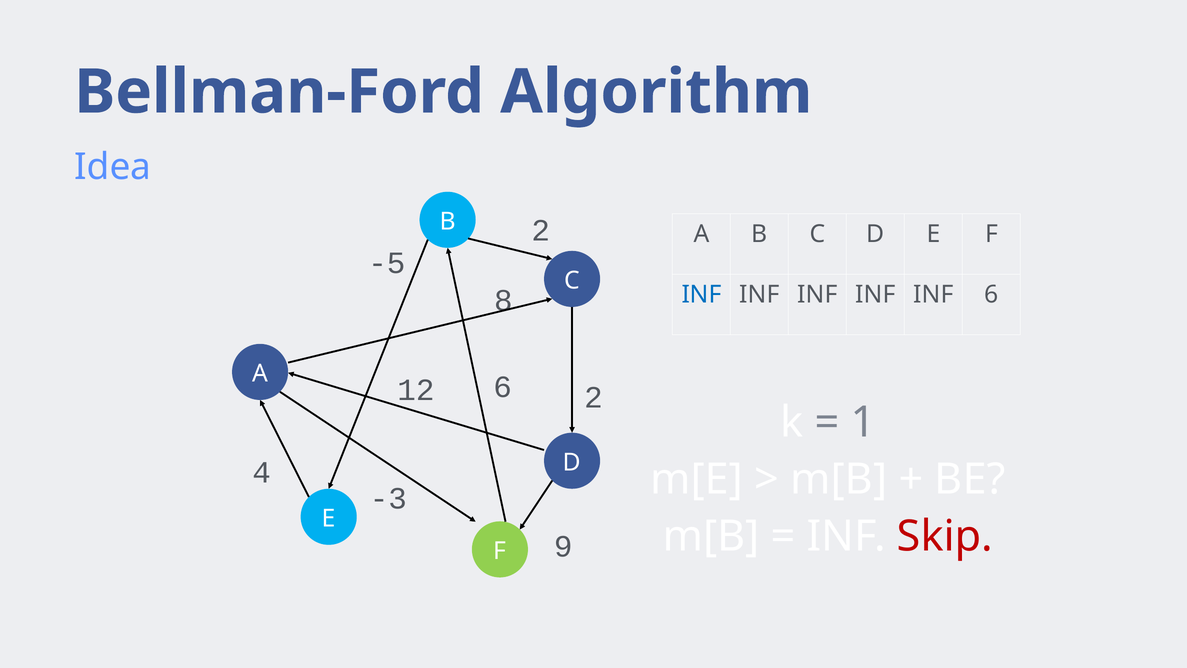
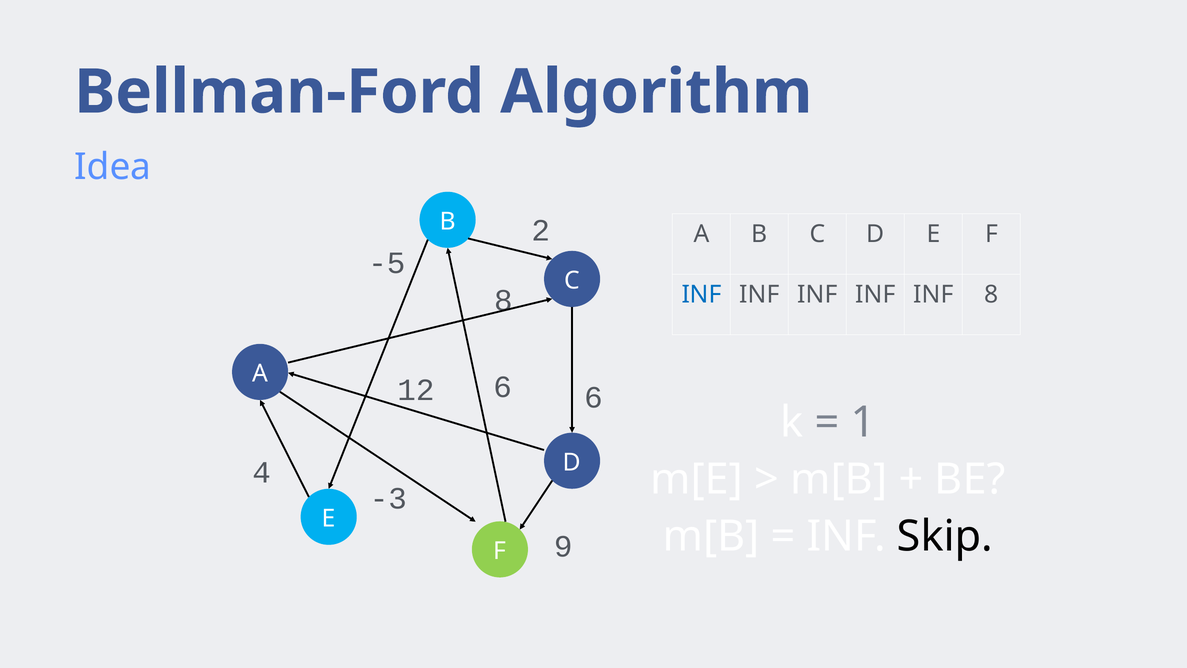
INF 6: 6 -> 8
2 at (593, 397): 2 -> 6
Skip colour: red -> black
